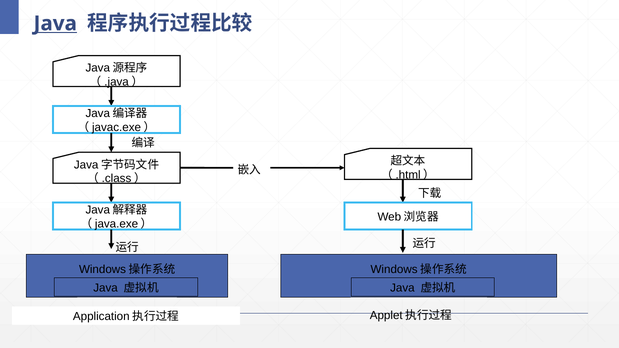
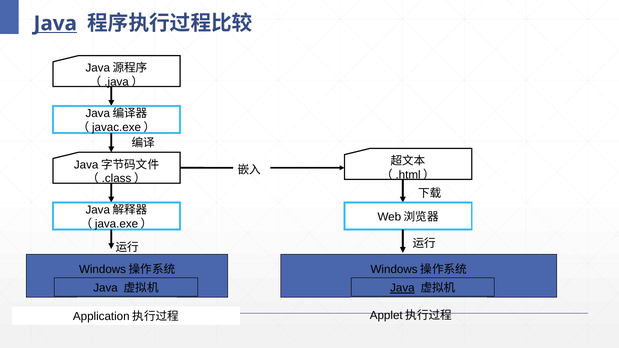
Java at (402, 288) underline: none -> present
